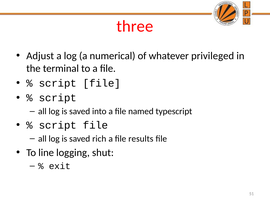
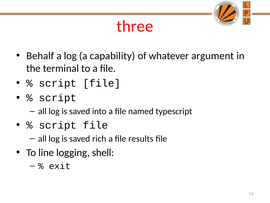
Adjust: Adjust -> Behalf
numerical: numerical -> capability
privileged: privileged -> argument
shut: shut -> shell
